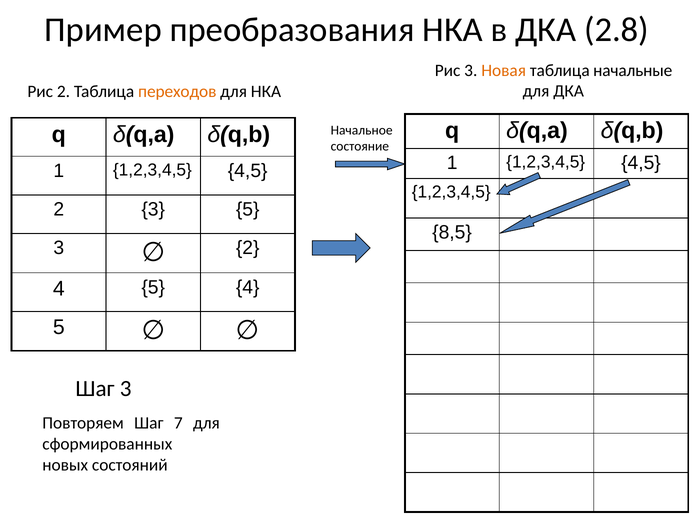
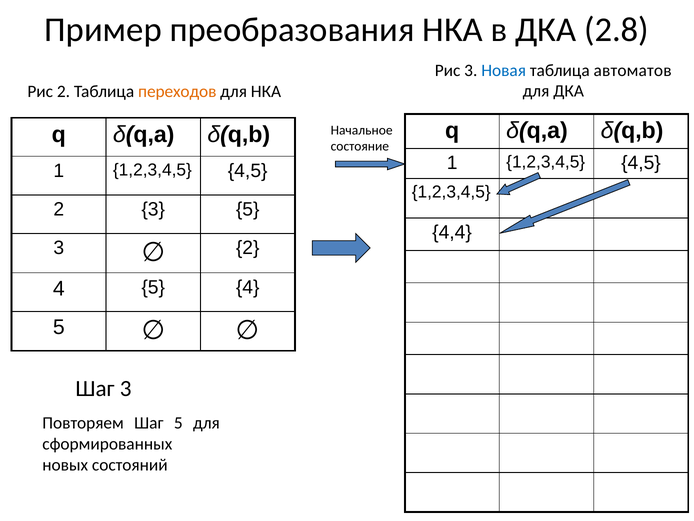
Новая colour: orange -> blue
начальные: начальные -> автоматов
8,5: 8,5 -> 4,4
Шаг 7: 7 -> 5
